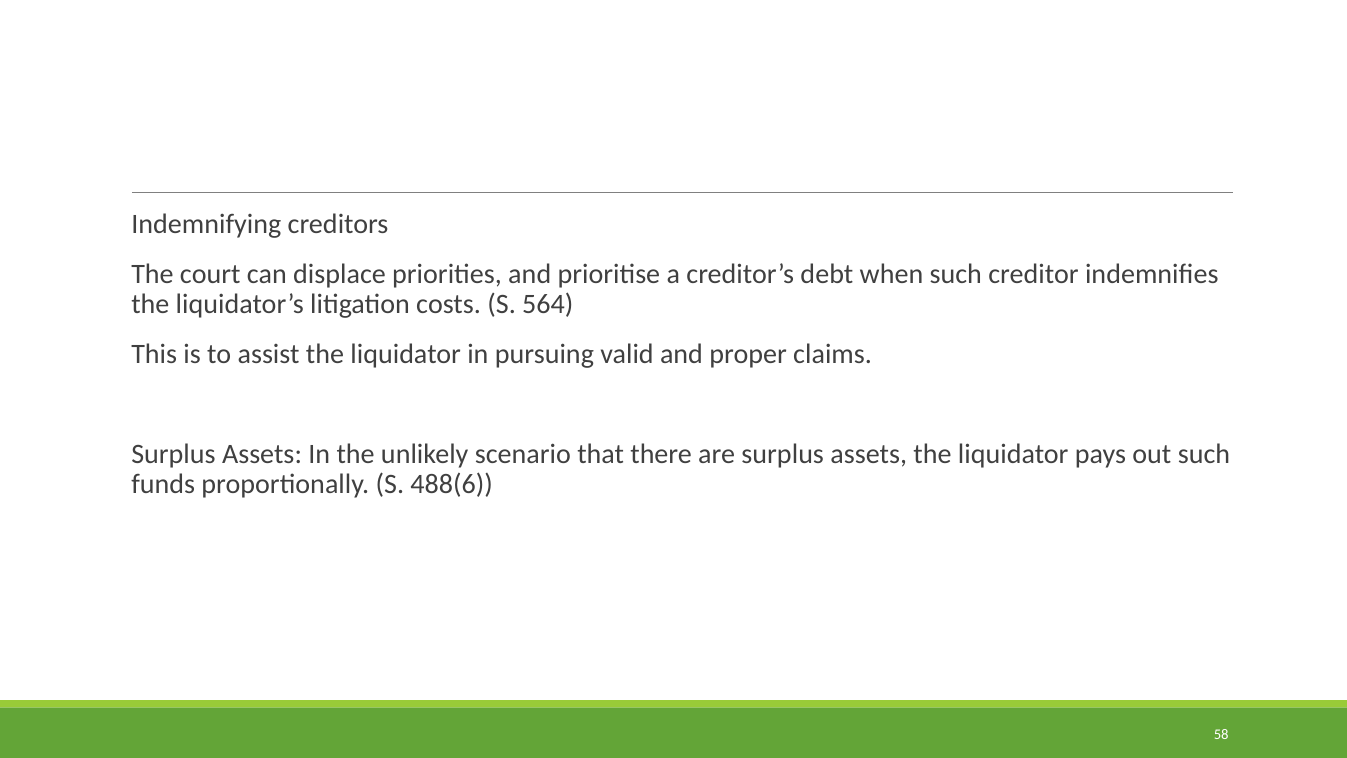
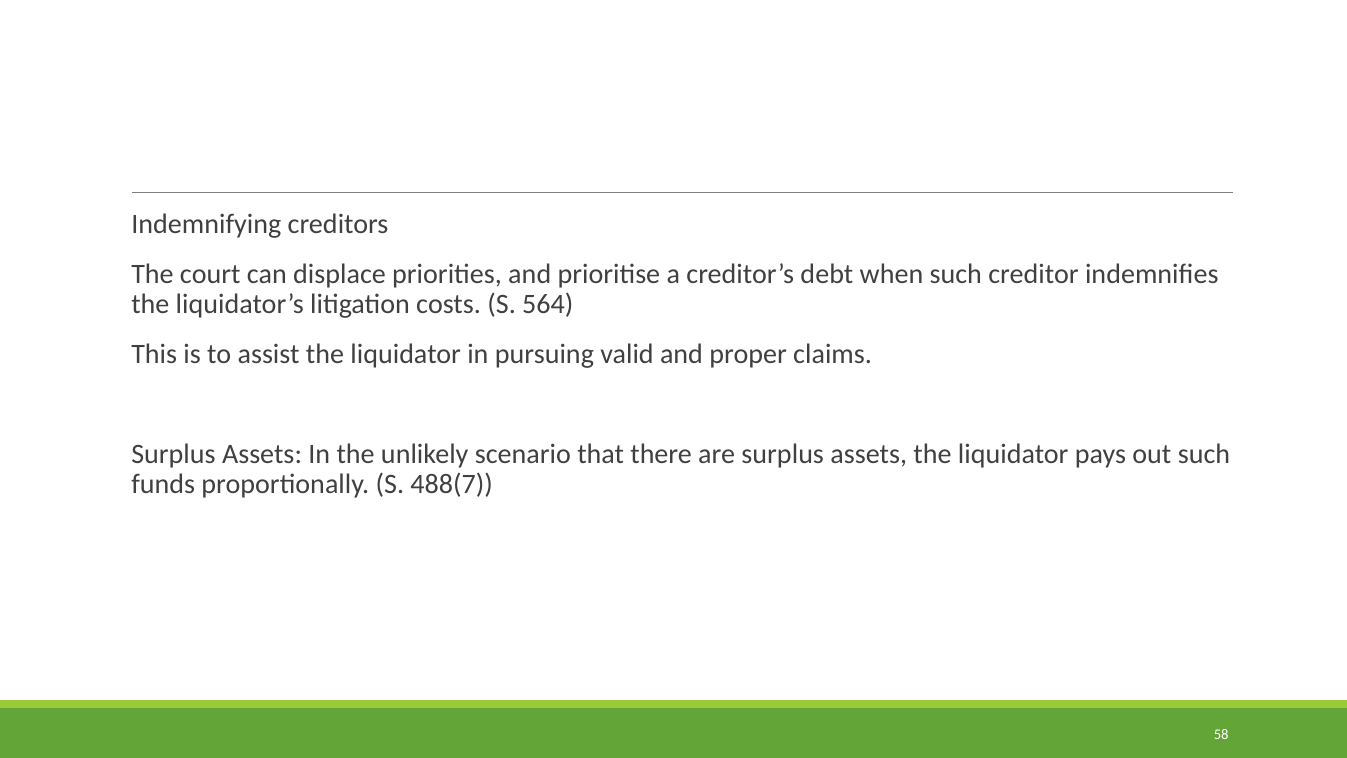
488(6: 488(6 -> 488(7
